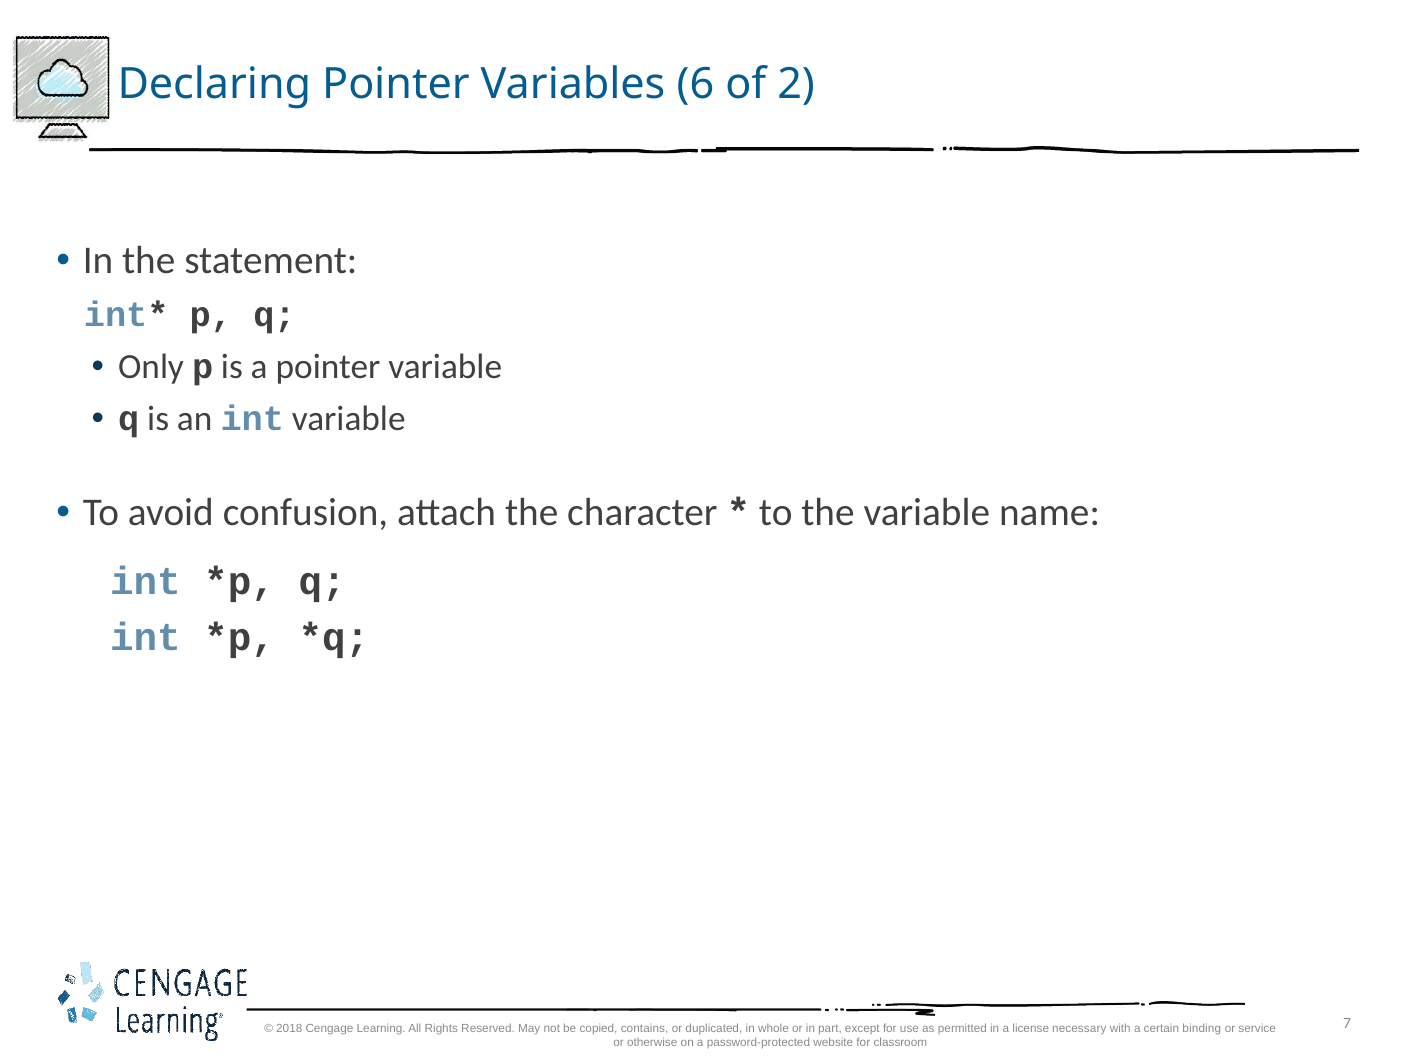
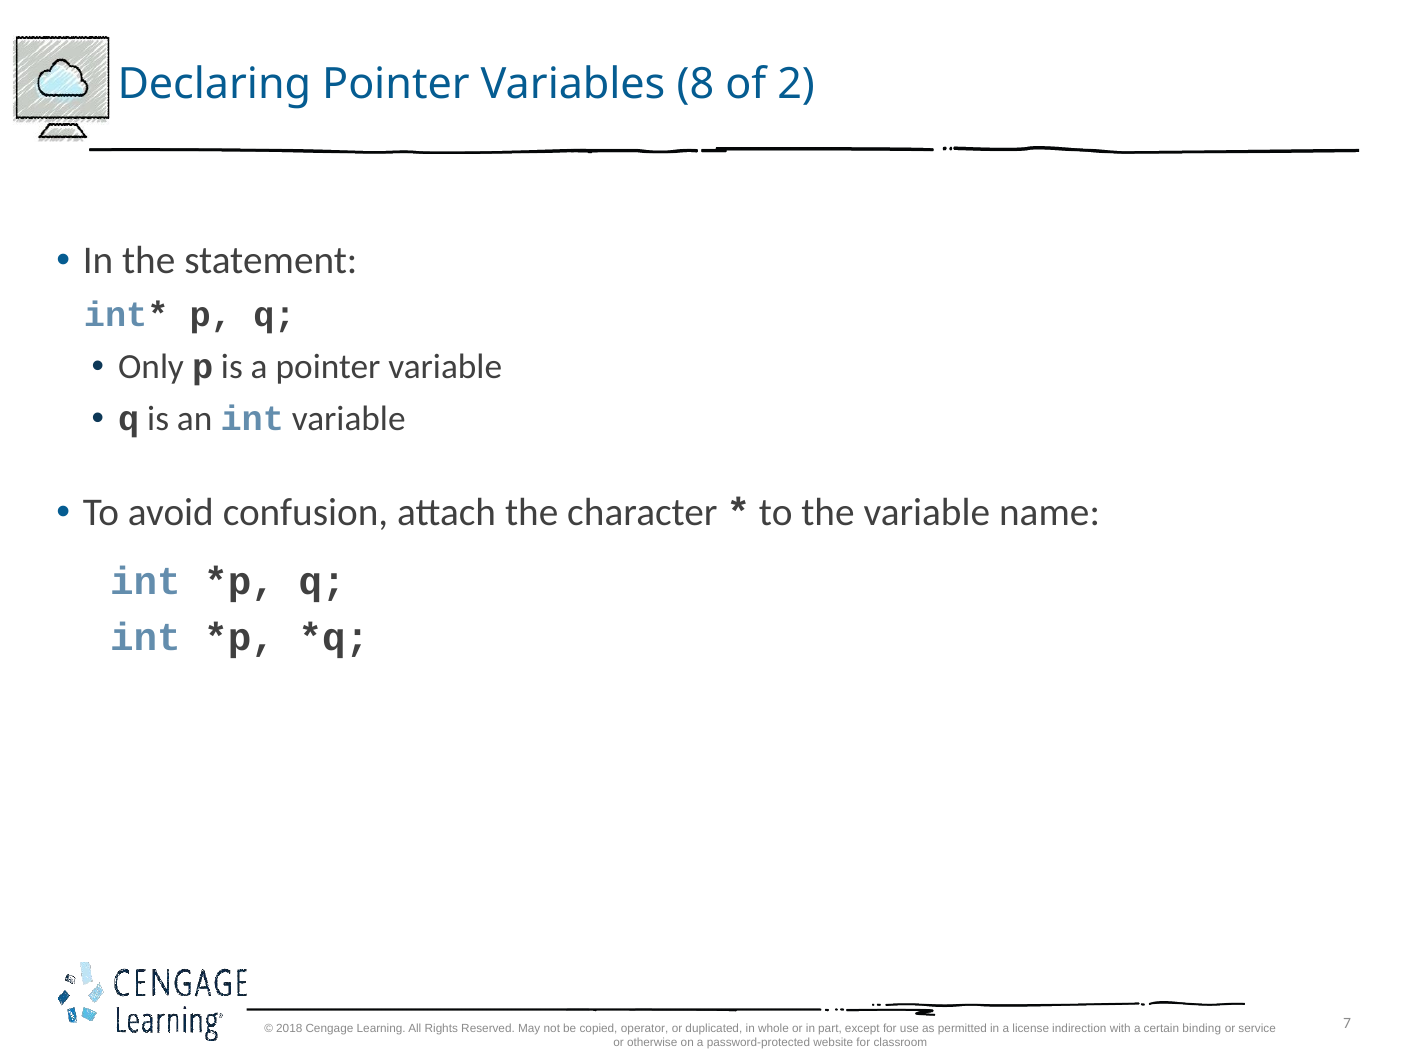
6: 6 -> 8
contains: contains -> operator
necessary: necessary -> indirection
